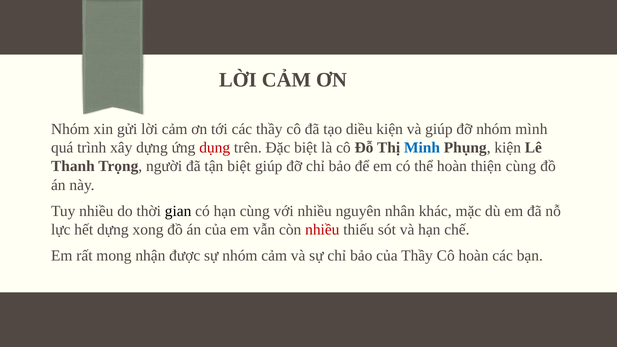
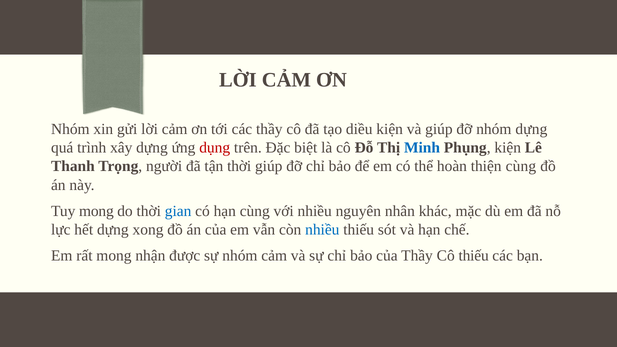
nhóm mình: mình -> dựng
tận biệt: biệt -> thời
Tuy nhiều: nhiều -> mong
gian colour: black -> blue
nhiều at (322, 230) colour: red -> blue
Cô hoàn: hoàn -> thiếu
